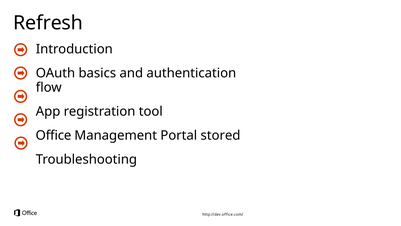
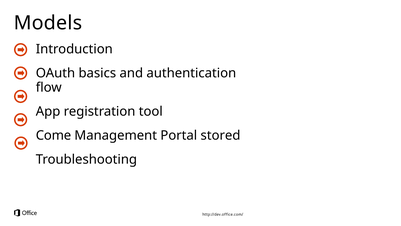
Refresh: Refresh -> Models
Office: Office -> Come
